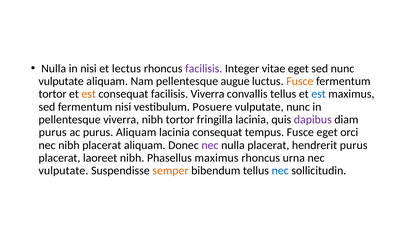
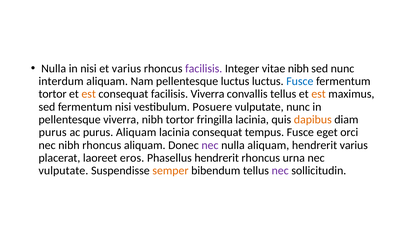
et lectus: lectus -> varius
vitae eget: eget -> nibh
vulputate at (61, 81): vulputate -> interdum
pellentesque augue: augue -> luctus
Fusce at (300, 81) colour: orange -> blue
est at (319, 94) colour: blue -> orange
dapibus colour: purple -> orange
nibh placerat: placerat -> rhoncus
nulla placerat: placerat -> aliquam
hendrerit purus: purus -> varius
laoreet nibh: nibh -> eros
Phasellus maximus: maximus -> hendrerit
nec at (280, 171) colour: blue -> purple
